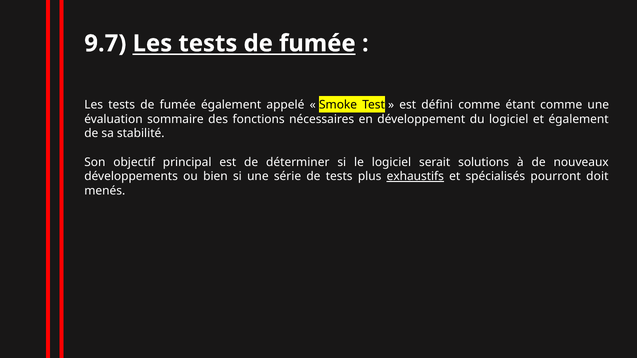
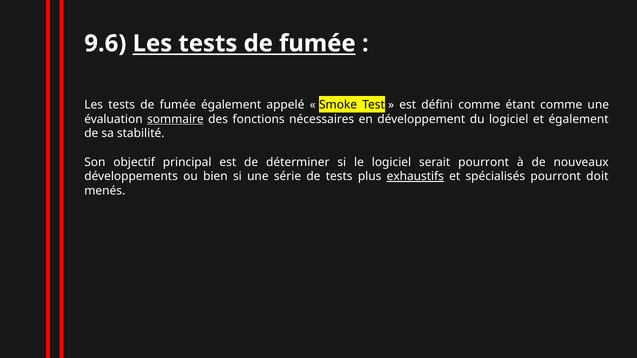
9.7: 9.7 -> 9.6
sommaire underline: none -> present
serait solutions: solutions -> pourront
